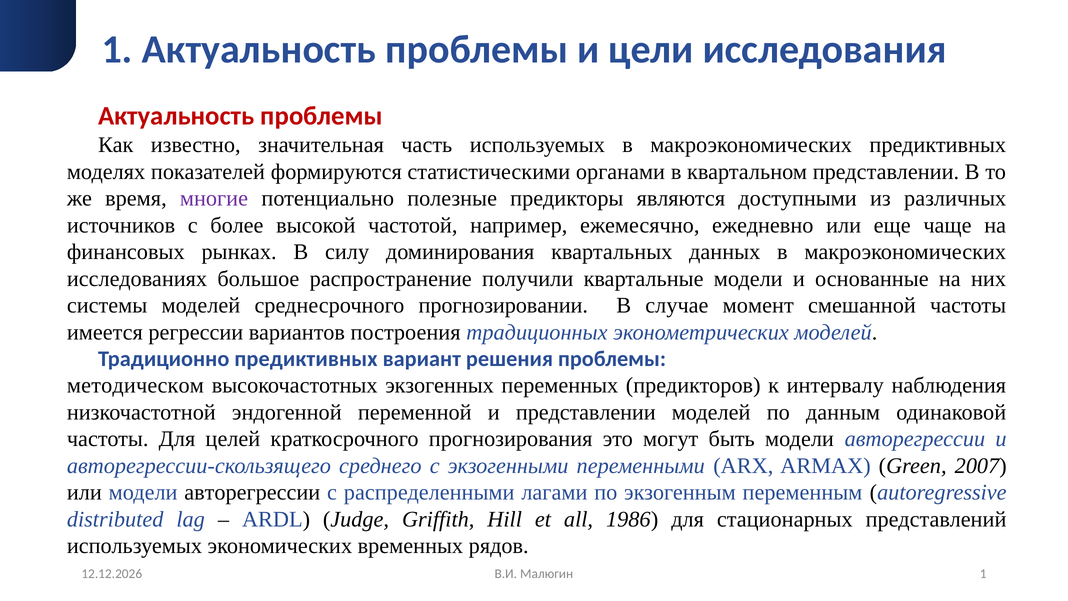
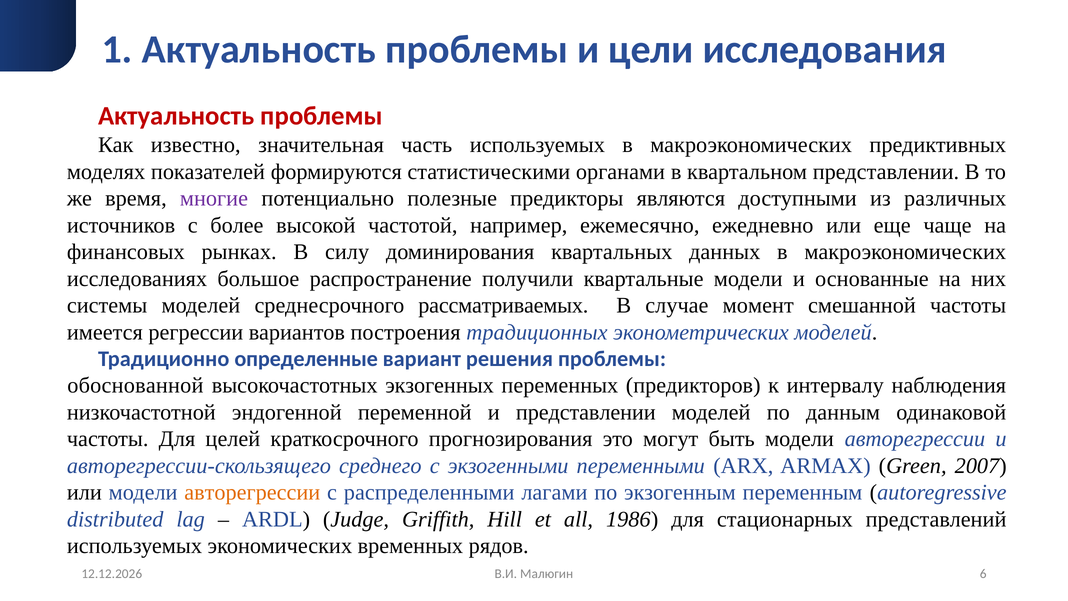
прогнозировании: прогнозировании -> рассматриваемых
Традиционно предиктивных: предиктивных -> определенные
методическом: методическом -> обоснованной
авторегрессии at (252, 492) colour: black -> orange
Малюгин 1: 1 -> 6
